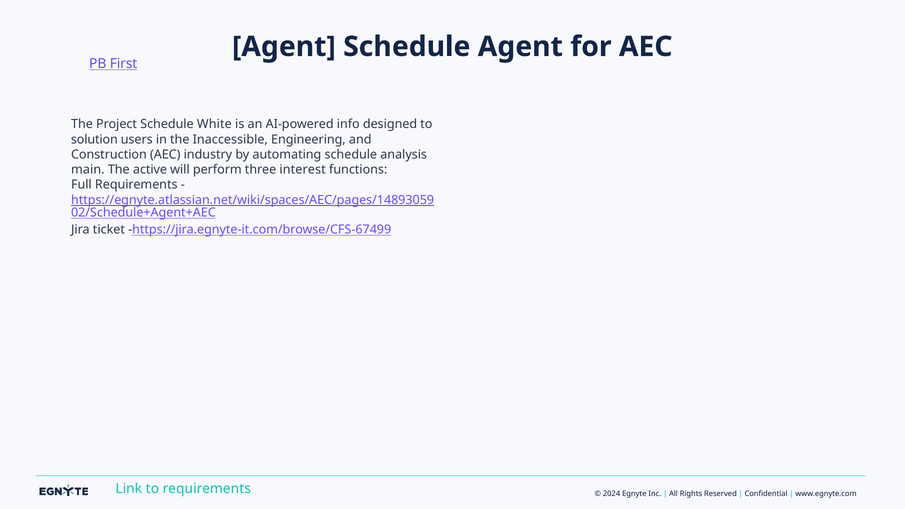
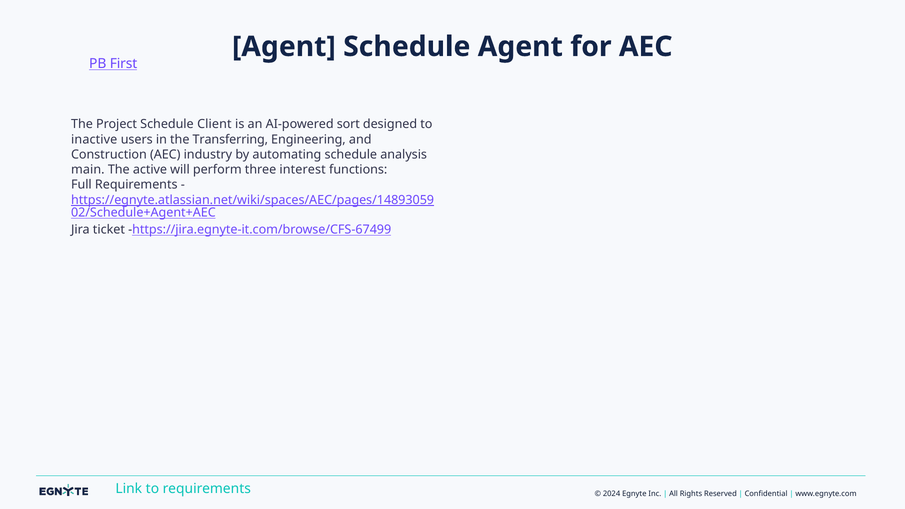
White: White -> Client
info: info -> sort
solution: solution -> inactive
Inaccessible: Inaccessible -> Transferring
